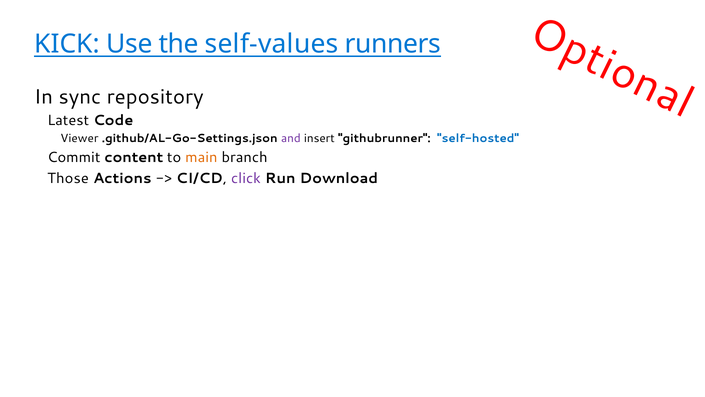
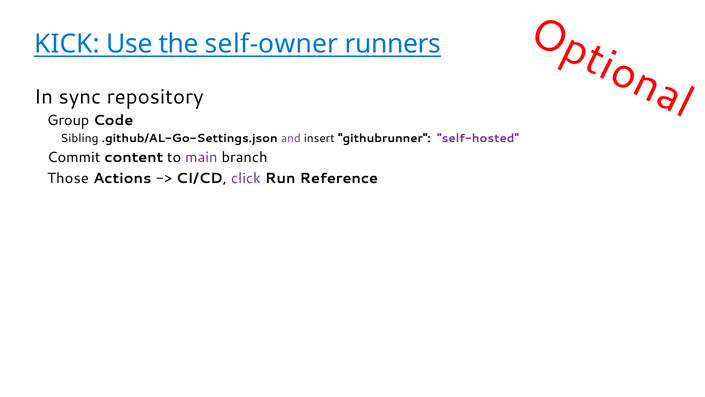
self-values: self-values -> self-owner
Latest: Latest -> Group
Viewer: Viewer -> Sibling
self-hosted colour: blue -> purple
main colour: orange -> purple
Download: Download -> Reference
